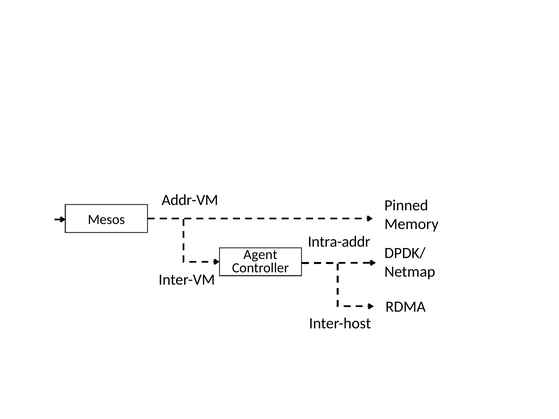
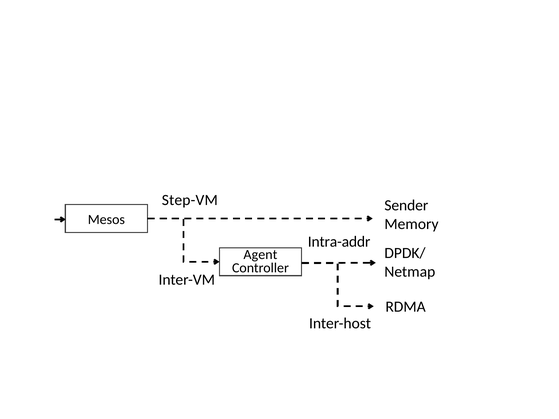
Addr-VM: Addr-VM -> Step-VM
Pinned: Pinned -> Sender
